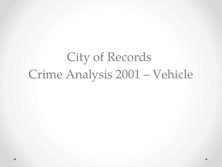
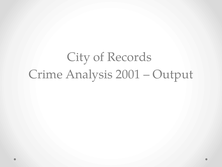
Vehicle: Vehicle -> Output
